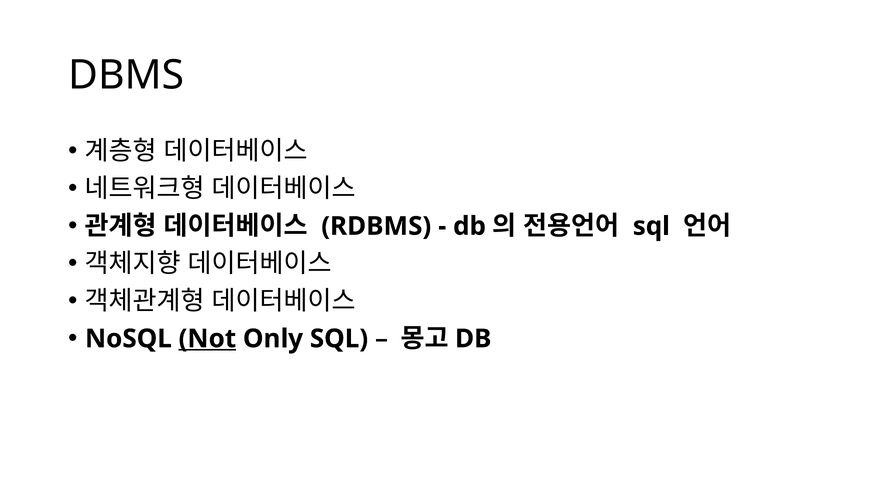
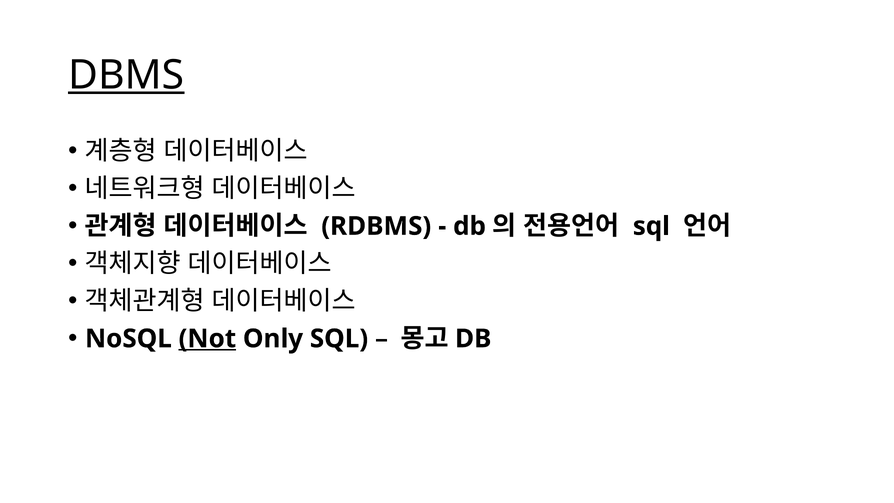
DBMS underline: none -> present
